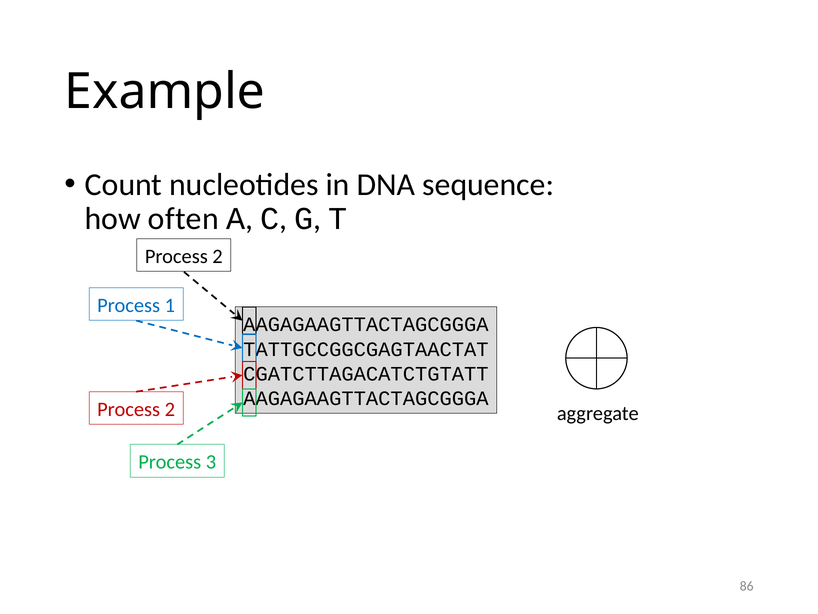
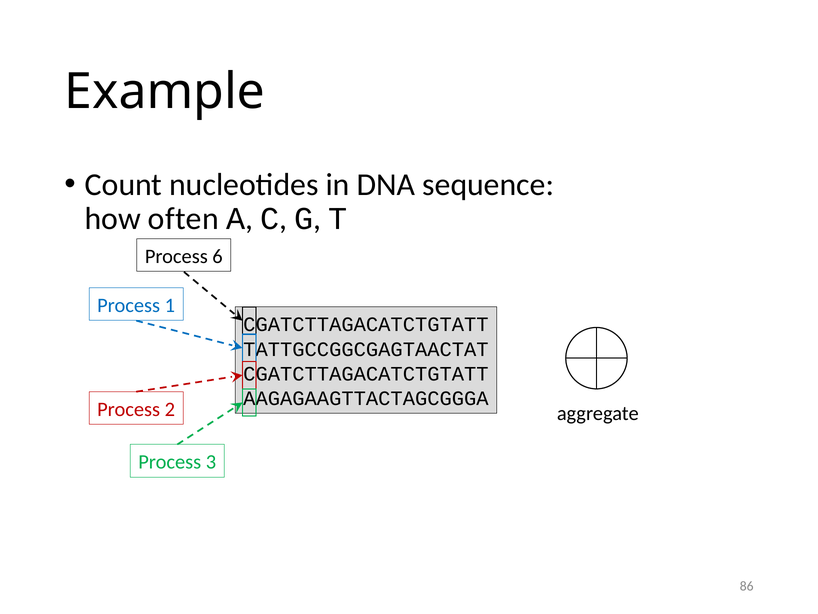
2 at (218, 256): 2 -> 6
AAGAGAAGTTACTAGCGGGA at (366, 324): AAGAGAAGTTACTAGCGGGA -> CGATCTTAGACATCTGTATT
